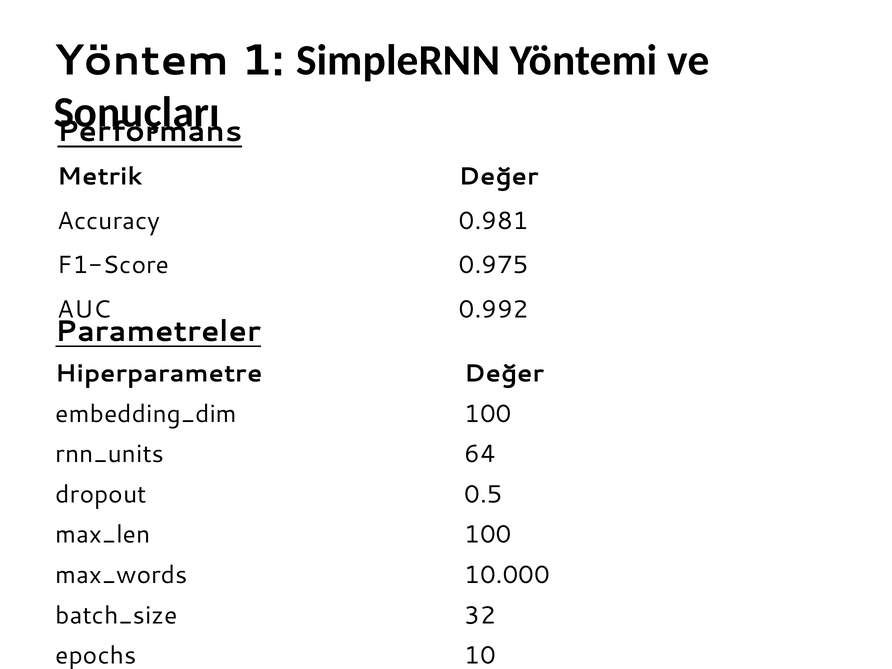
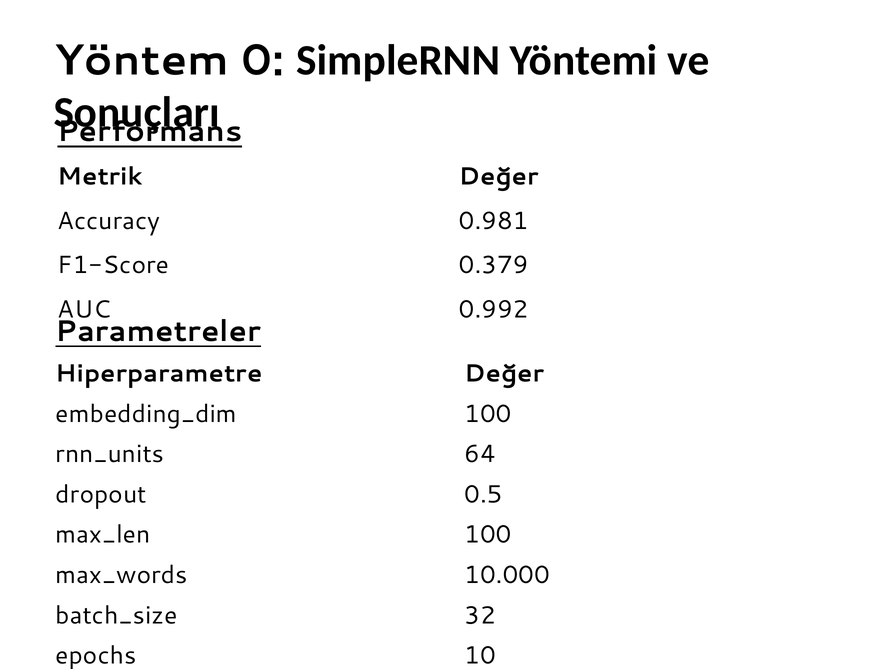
1: 1 -> 0
0.975: 0.975 -> 0.379
